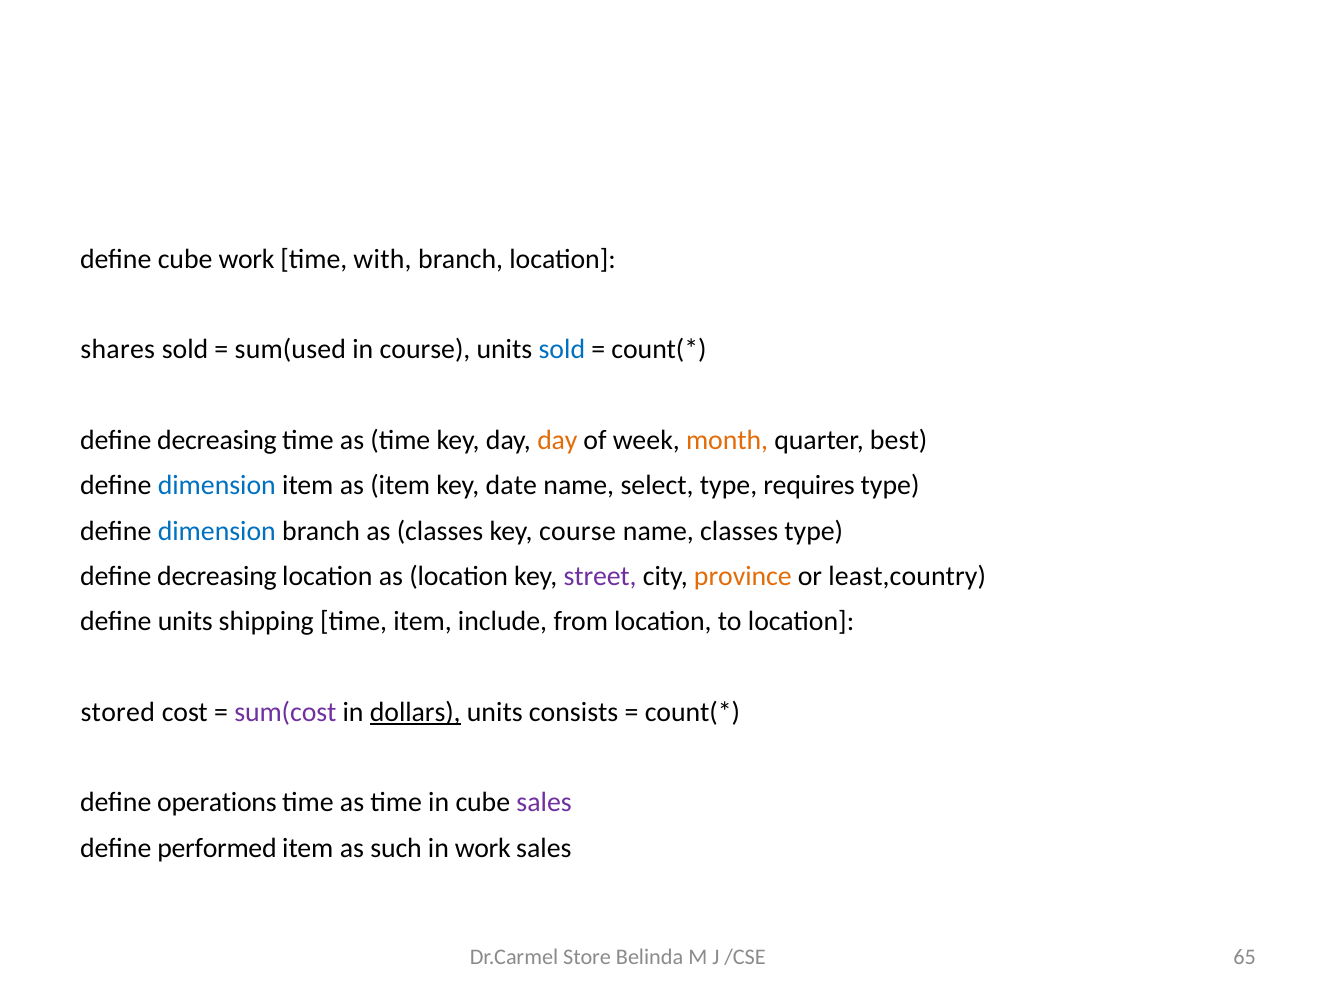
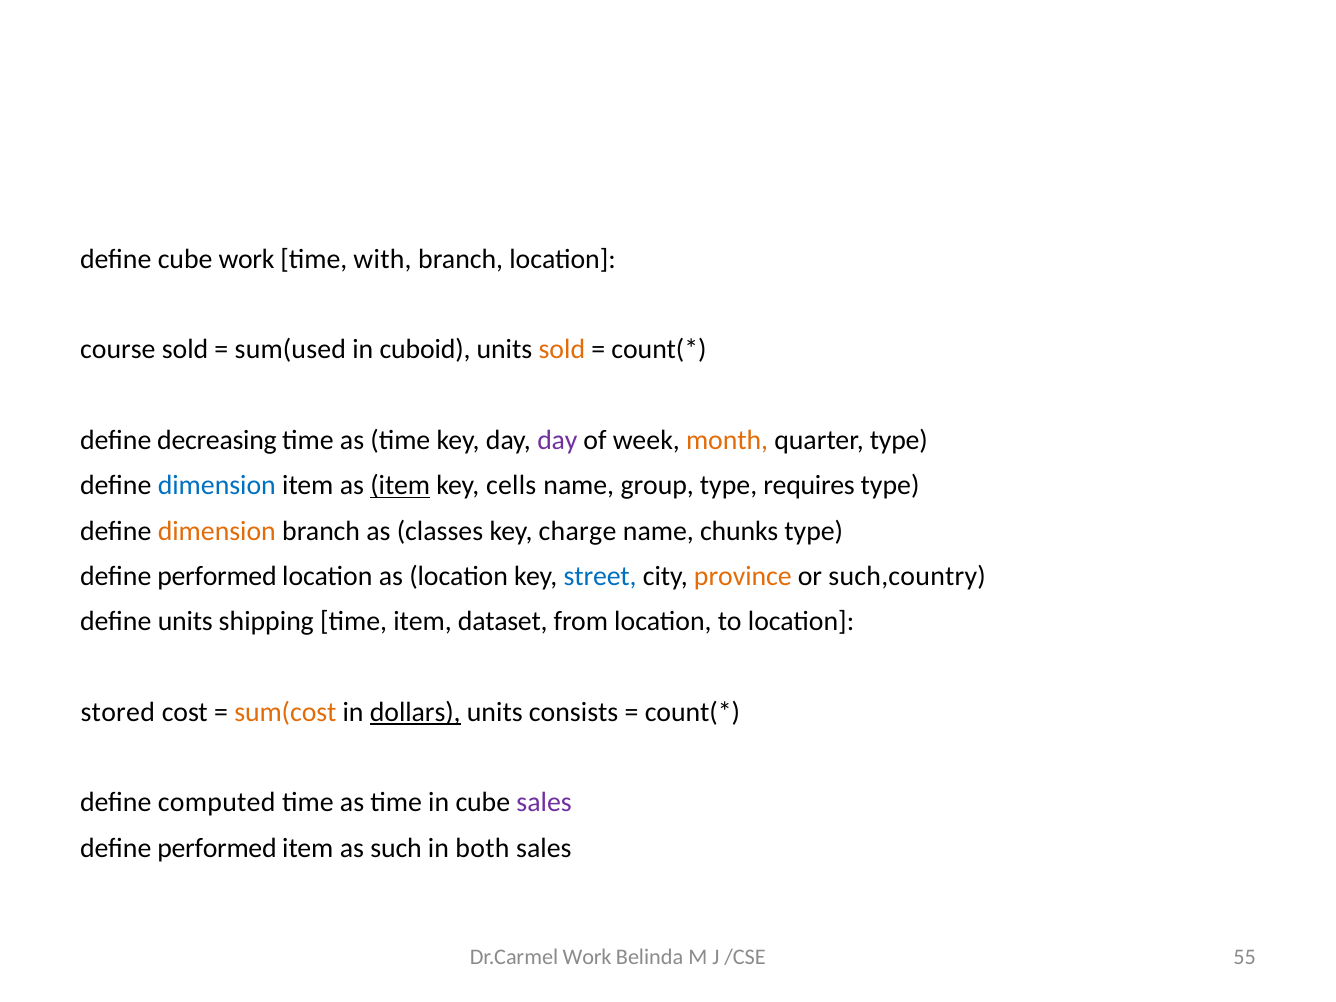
shares: shares -> course
in course: course -> cuboid
sold at (562, 350) colour: blue -> orange
day at (557, 440) colour: orange -> purple
quarter best: best -> type
item at (400, 486) underline: none -> present
date: date -> cells
select: select -> group
dimension at (217, 531) colour: blue -> orange
key course: course -> charge
name classes: classes -> chunks
decreasing at (217, 576): decreasing -> performed
street colour: purple -> blue
least,country: least,country -> such,country
include: include -> dataset
sum(cost colour: purple -> orange
operations: operations -> computed
in work: work -> both
Dr.Carmel Store: Store -> Work
65: 65 -> 55
